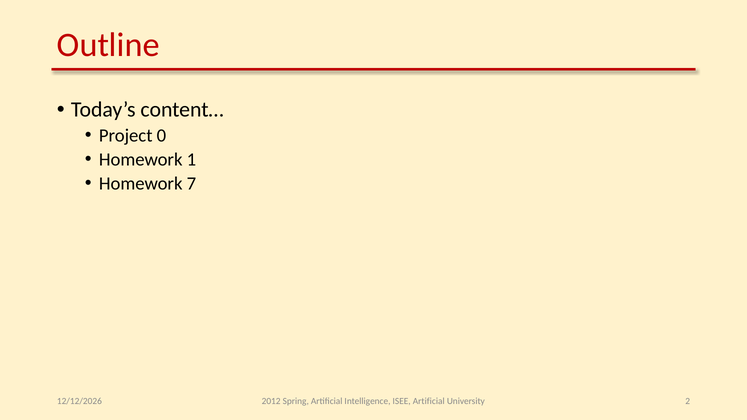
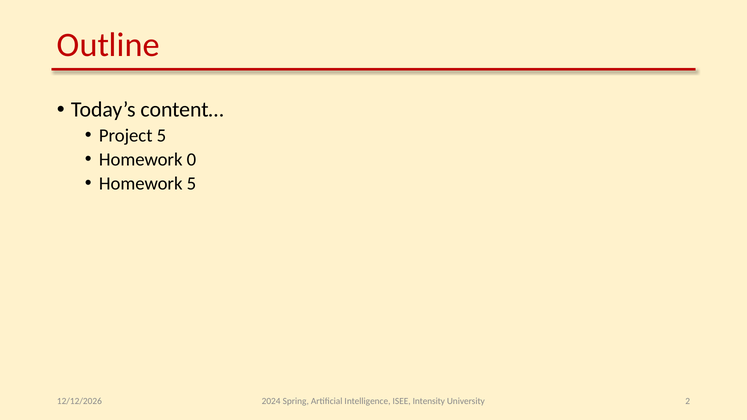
Project 0: 0 -> 5
1: 1 -> 0
Homework 7: 7 -> 5
2012: 2012 -> 2024
ISEE Artificial: Artificial -> Intensity
